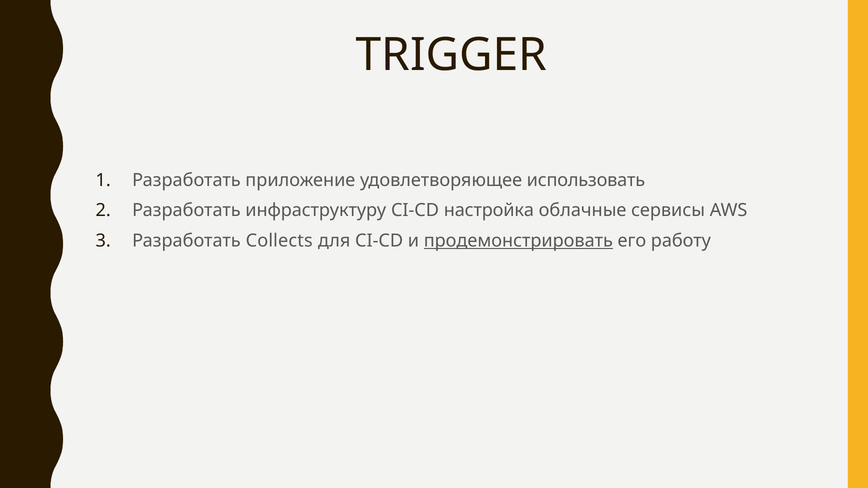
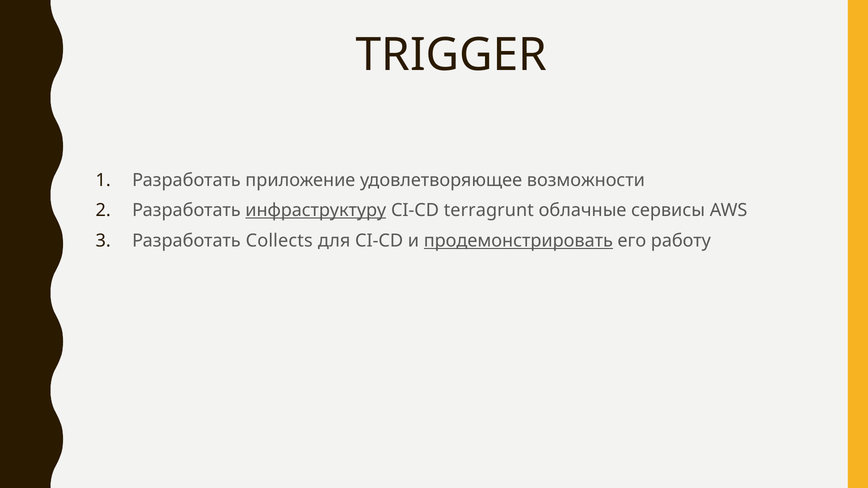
использовать: использовать -> возможности
инфраструктуру underline: none -> present
настройка: настройка -> terragrunt
